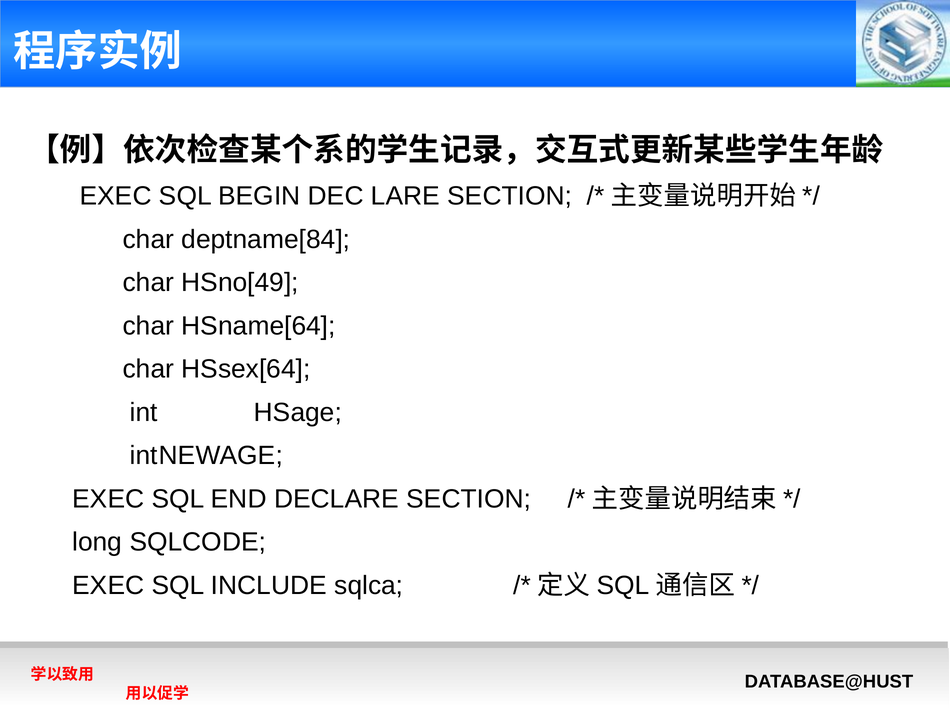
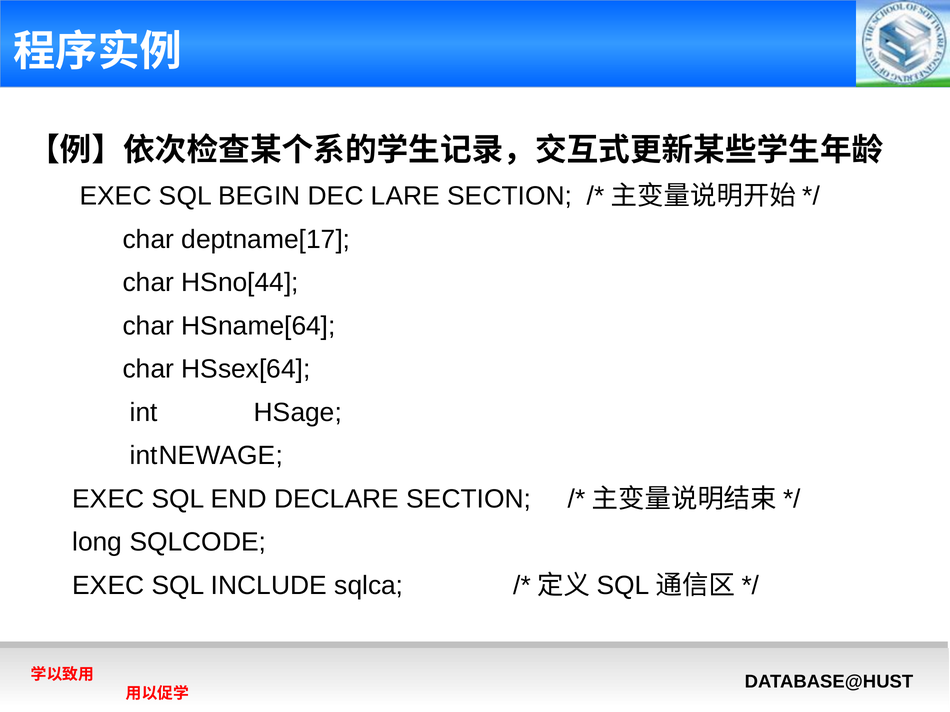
deptname[84: deptname[84 -> deptname[17
HSno[49: HSno[49 -> HSno[44
